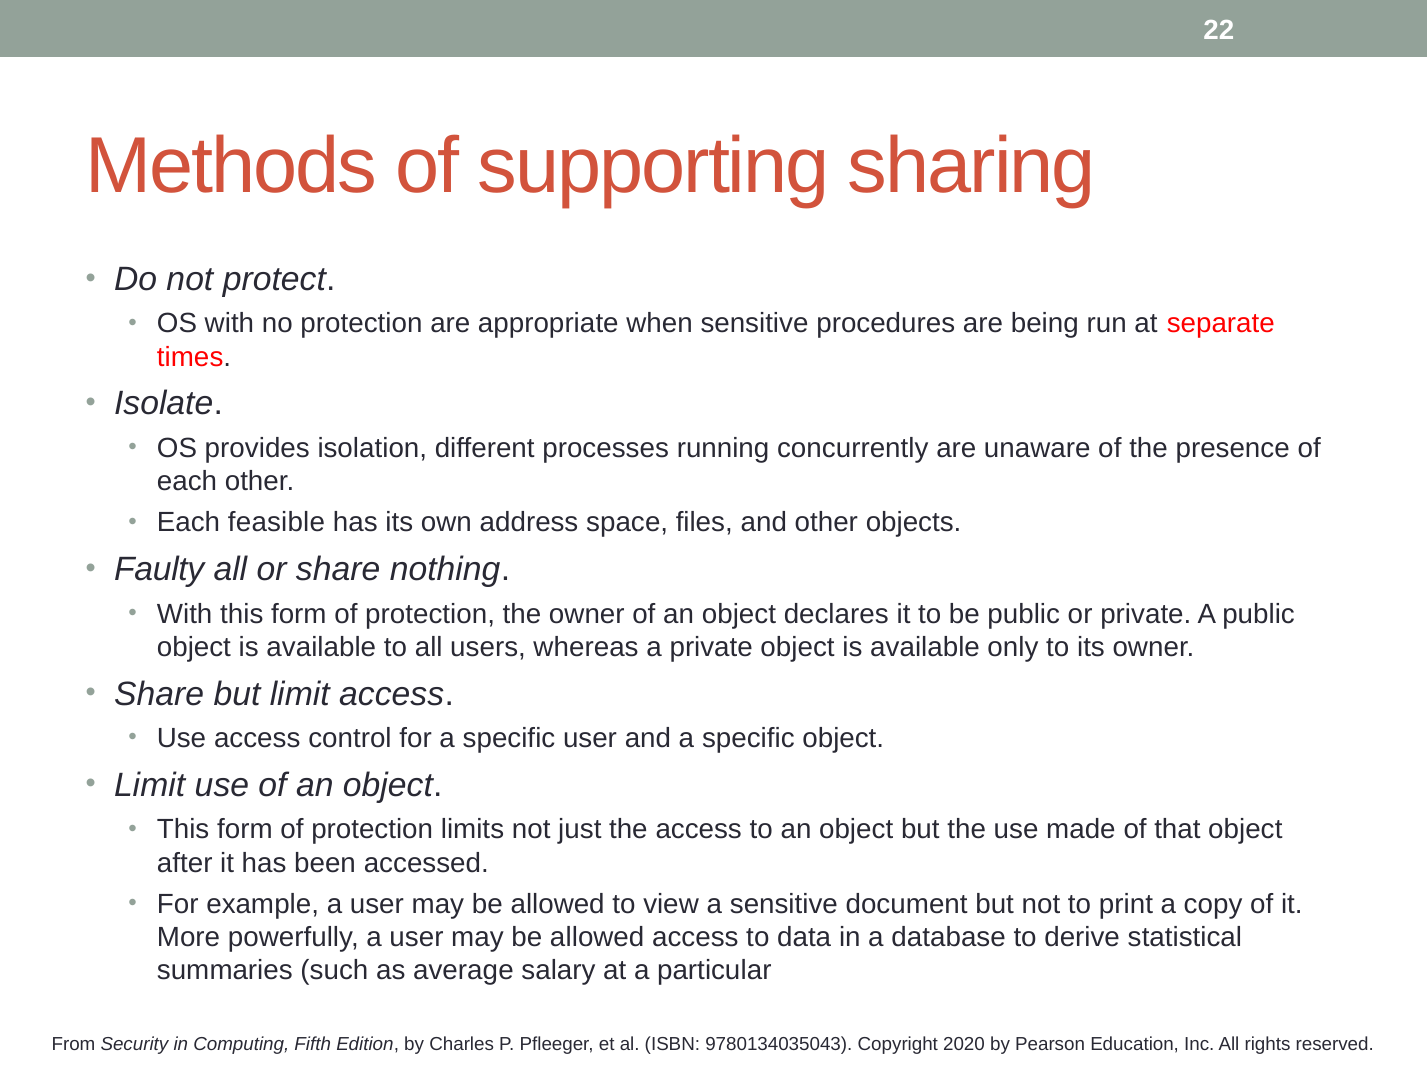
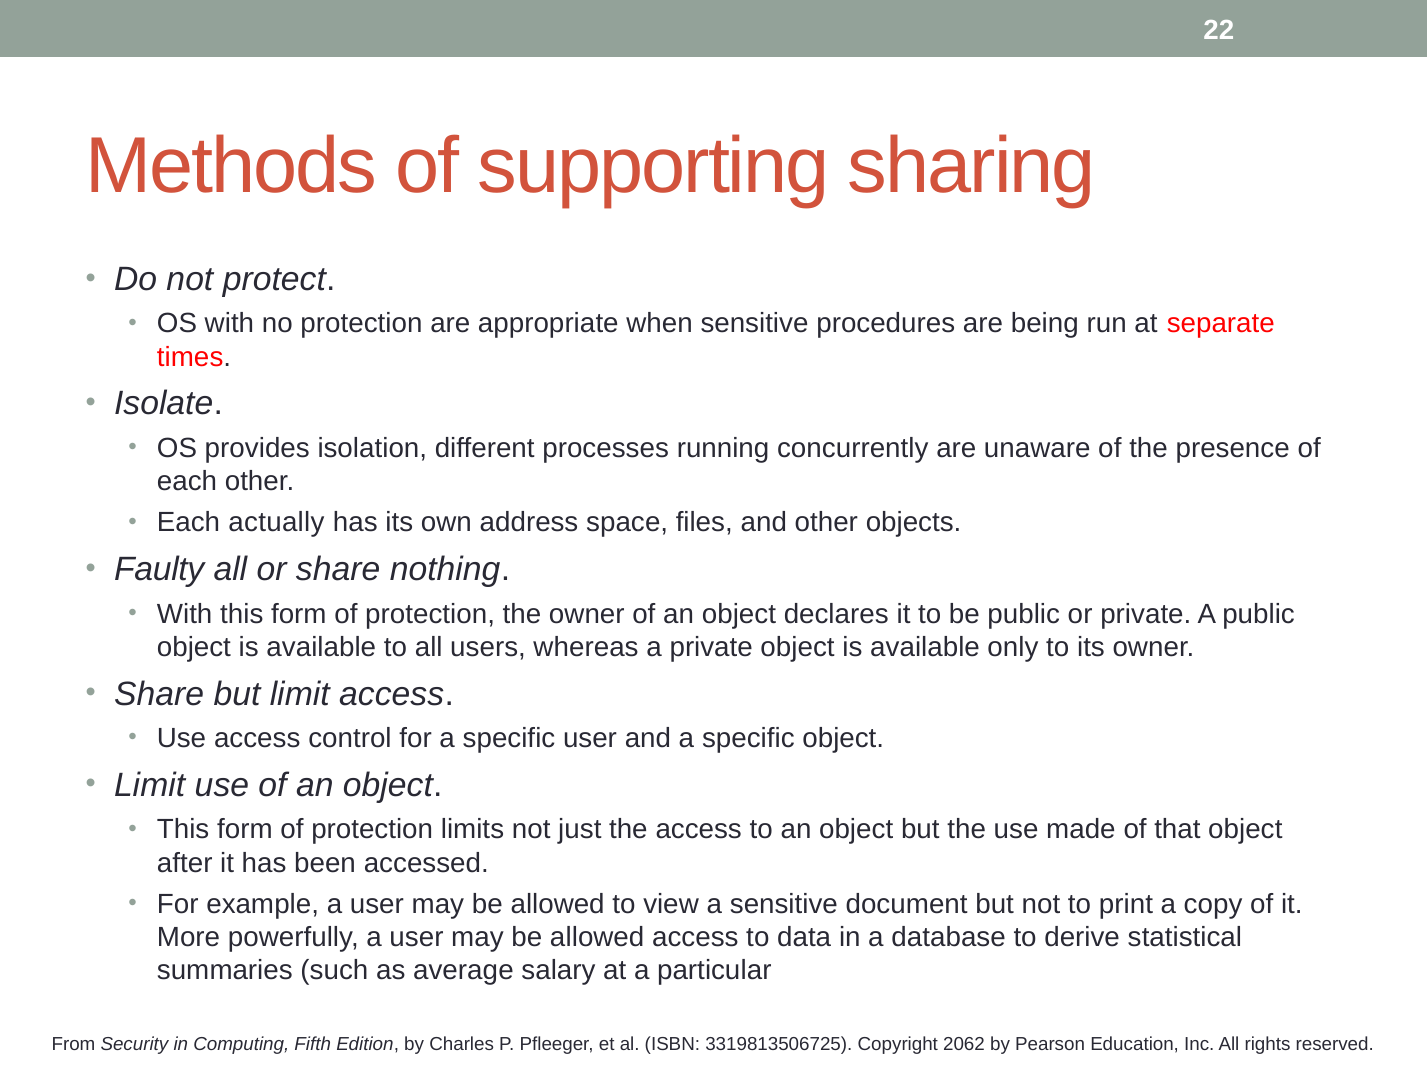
feasible: feasible -> actually
9780134035043: 9780134035043 -> 3319813506725
2020: 2020 -> 2062
